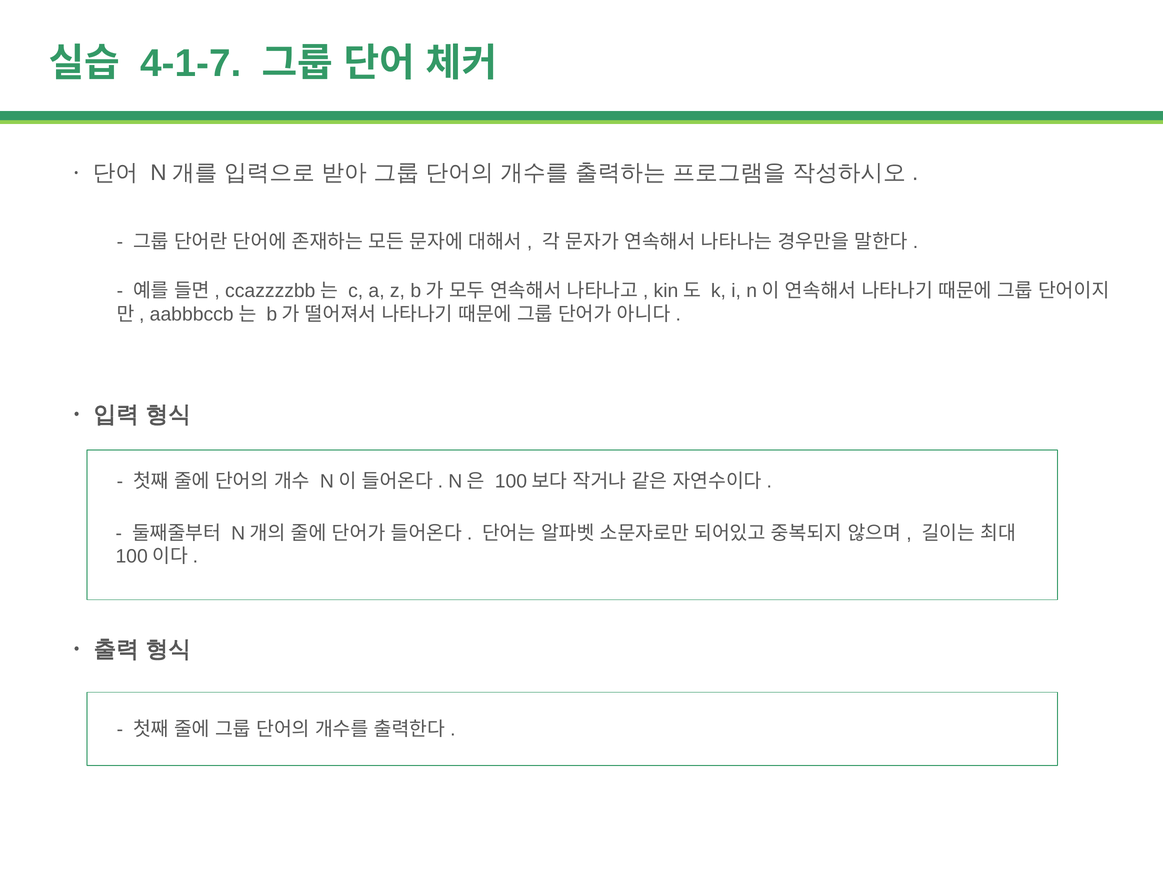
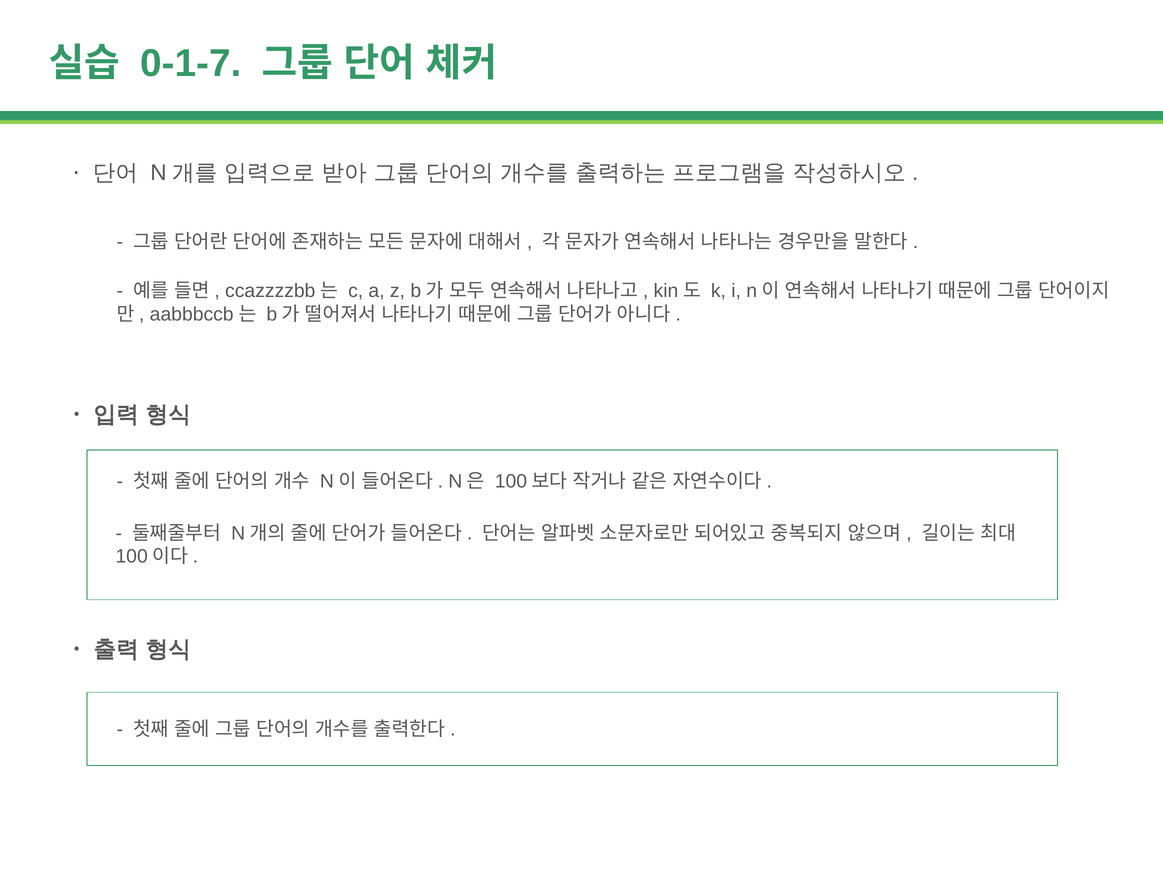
4-1-7: 4-1-7 -> 0-1-7
